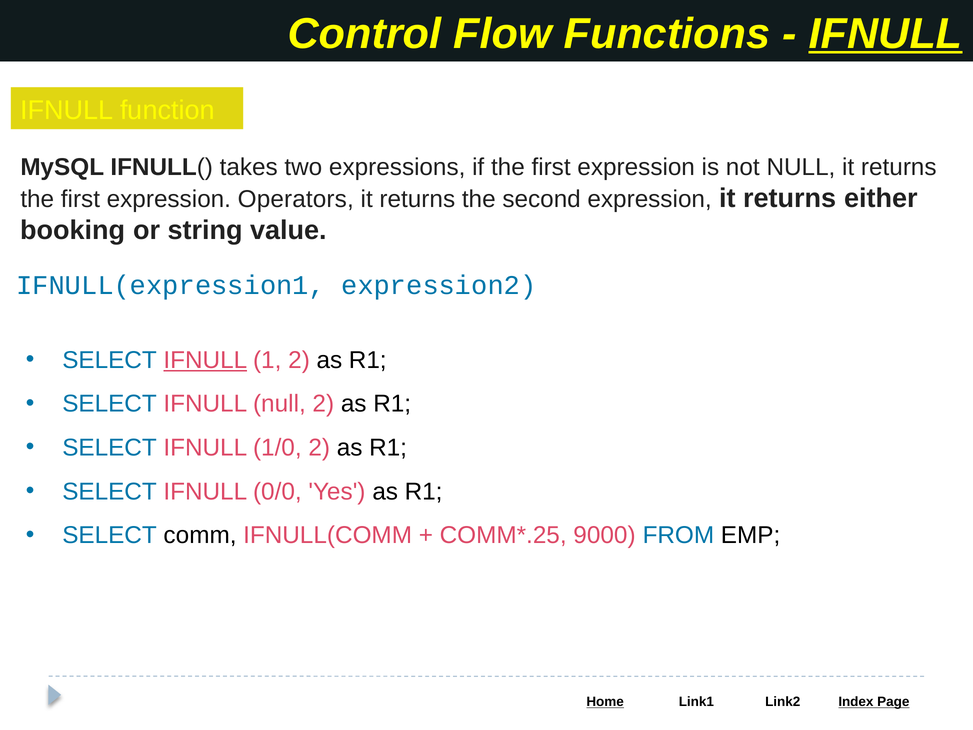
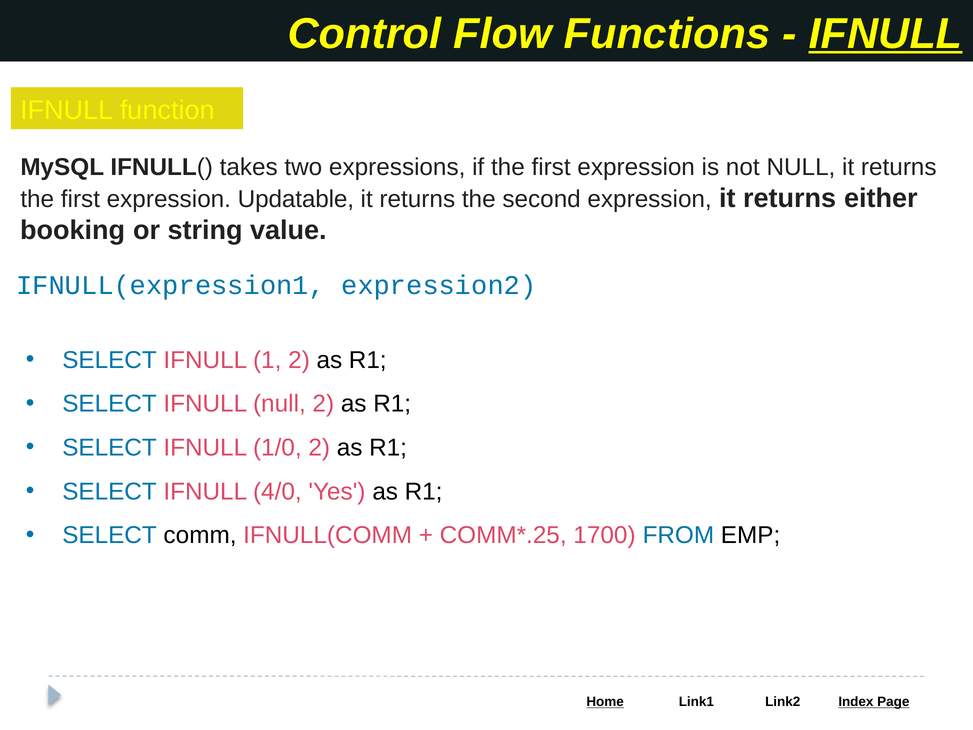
Operators: Operators -> Updatable
IFNULL at (205, 360) underline: present -> none
0/0: 0/0 -> 4/0
9000: 9000 -> 1700
